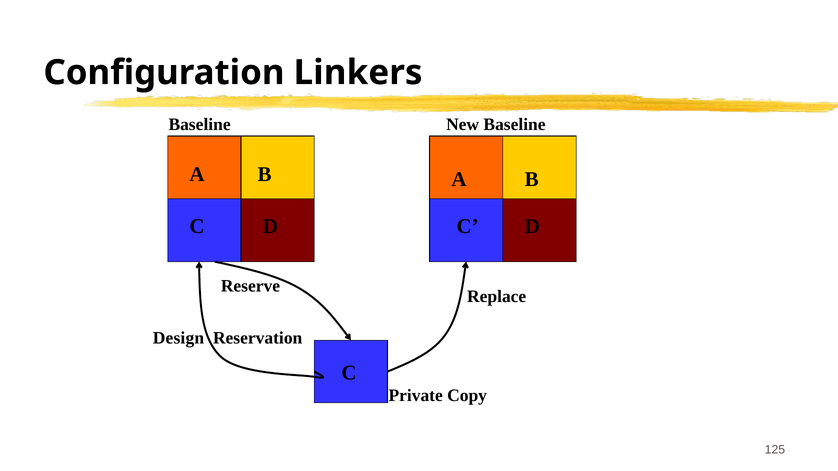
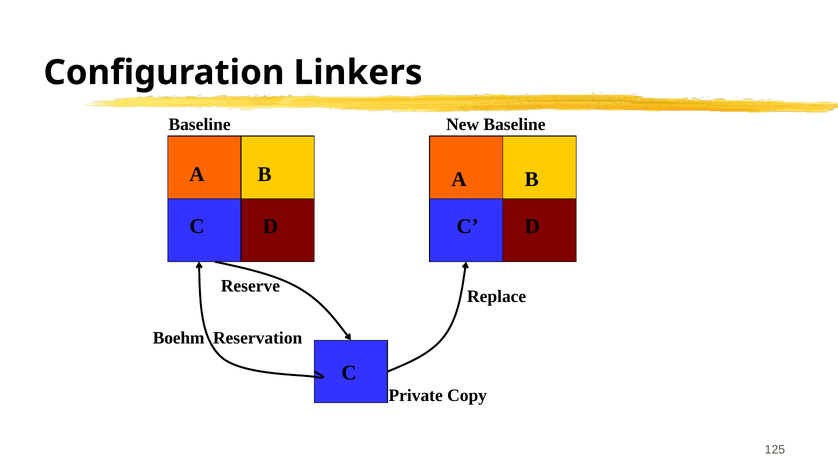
Design: Design -> Boehm
